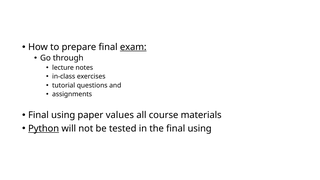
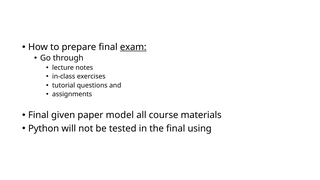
using at (63, 115): using -> given
values: values -> model
Python underline: present -> none
